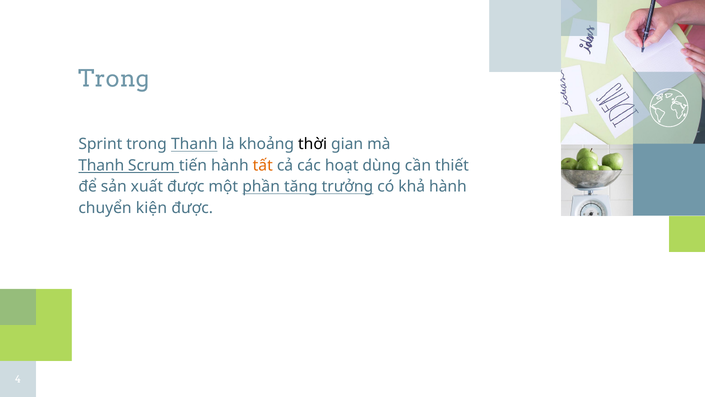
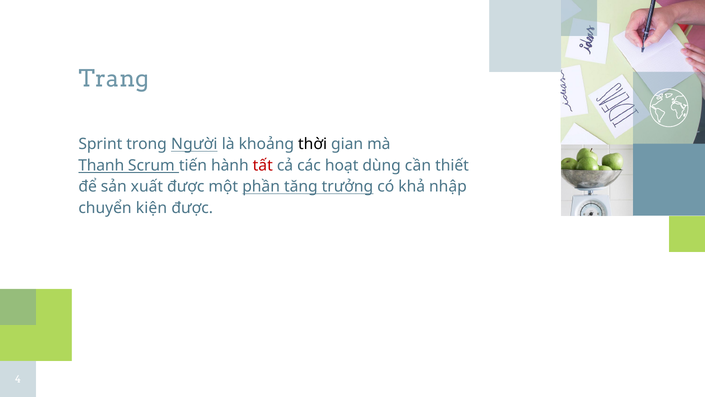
Trong at (114, 79): Trong -> Trang
trong Thanh: Thanh -> Người
tất colour: orange -> red
khả hành: hành -> nhập
